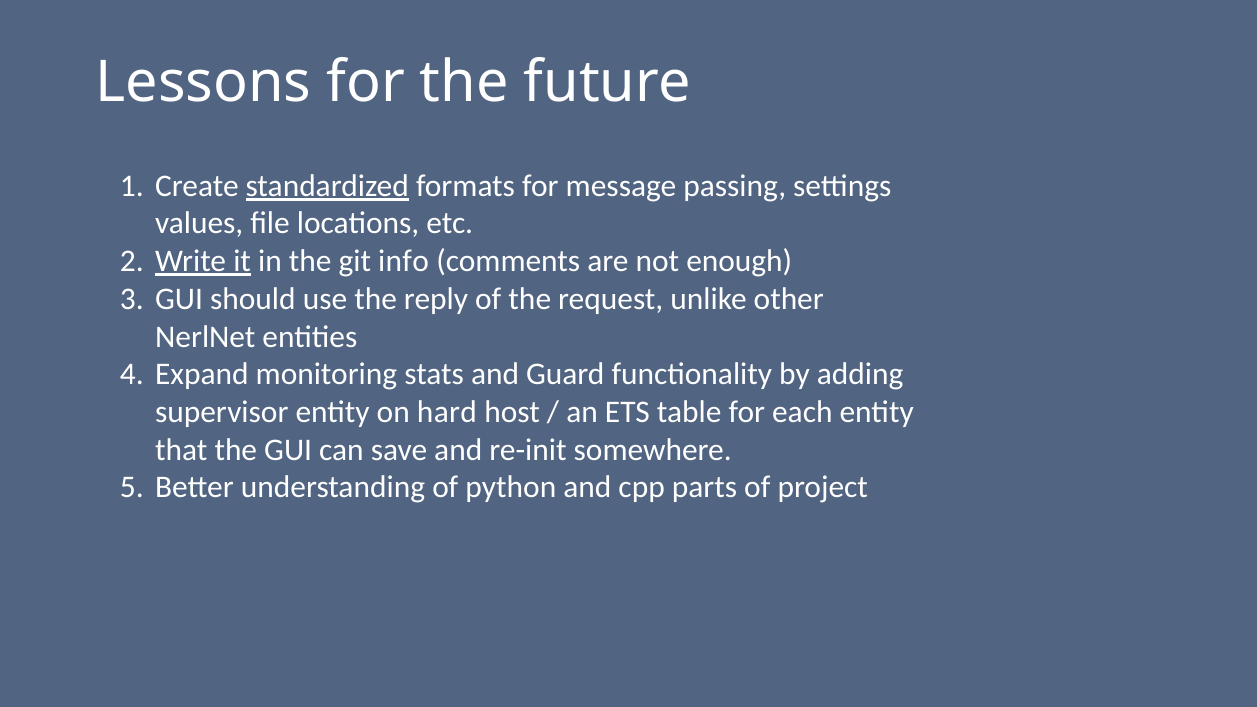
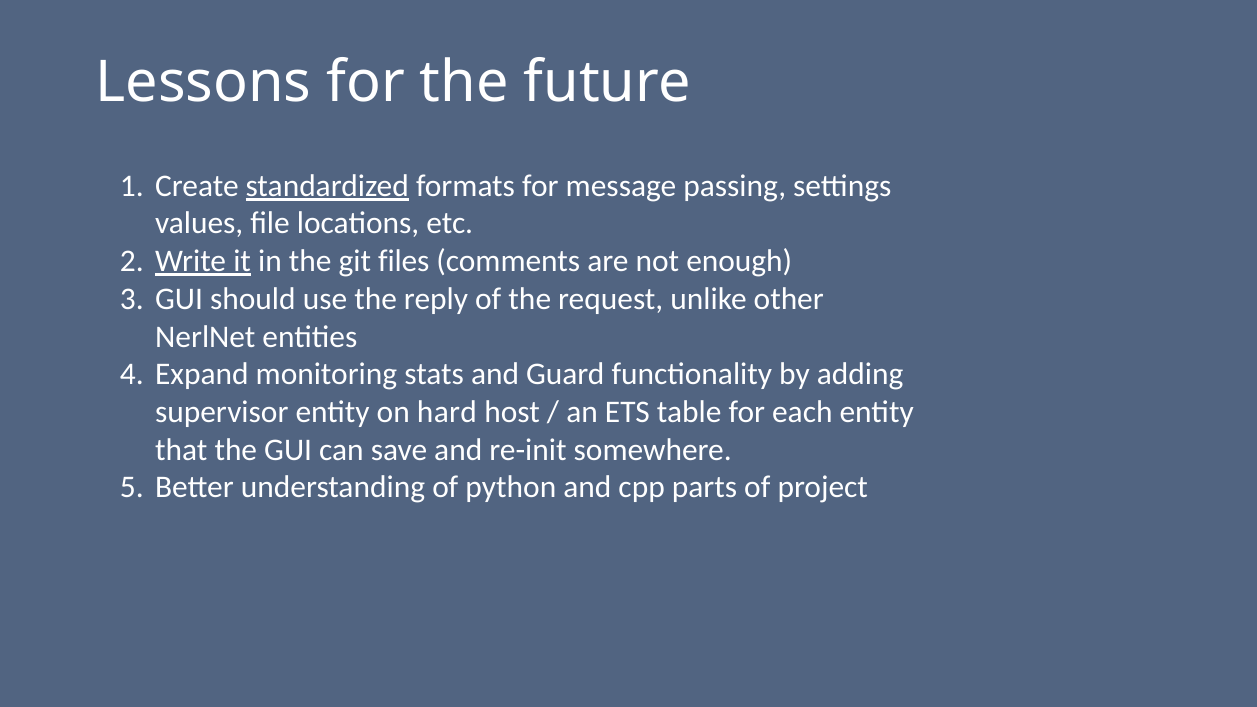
info: info -> files
